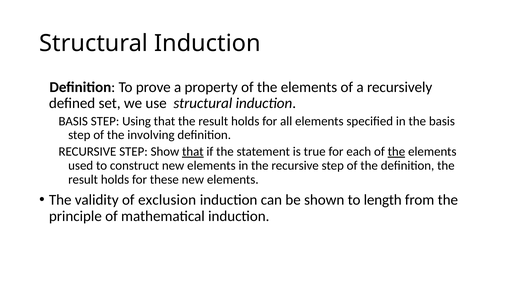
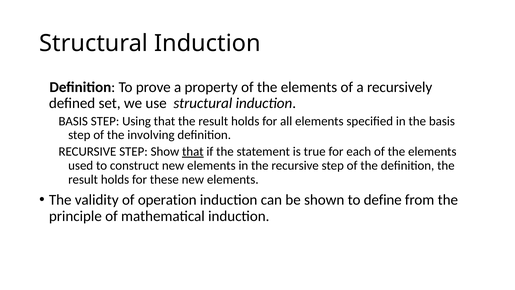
the at (396, 151) underline: present -> none
exclusion: exclusion -> operation
length: length -> define
